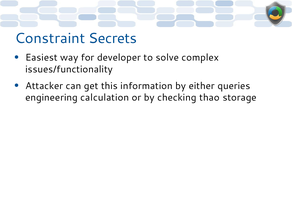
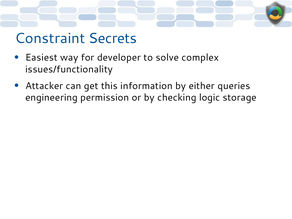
calculation: calculation -> permission
thao: thao -> logic
